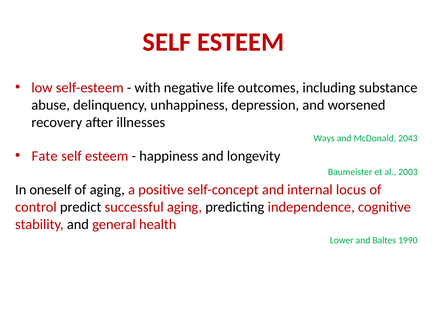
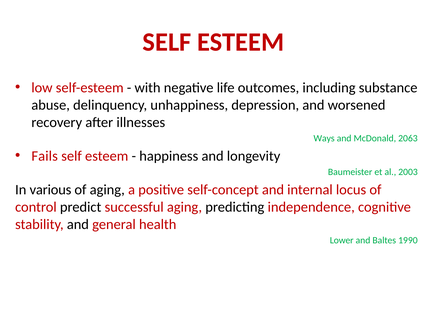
2043: 2043 -> 2063
Fate: Fate -> Fails
oneself: oneself -> various
